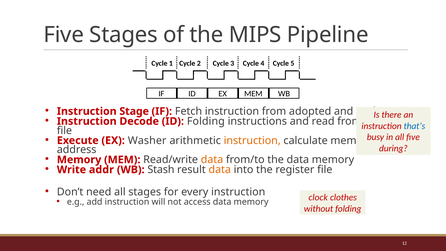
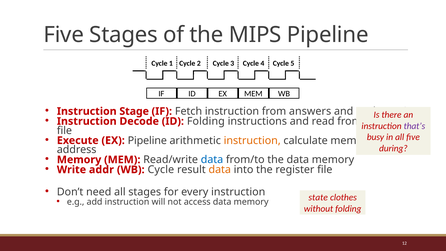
adopted: adopted -> answers
that’s colour: blue -> purple
EX Washer: Washer -> Pipeline
data at (212, 160) colour: orange -> blue
WB Stash: Stash -> Cycle
clock: clock -> state
